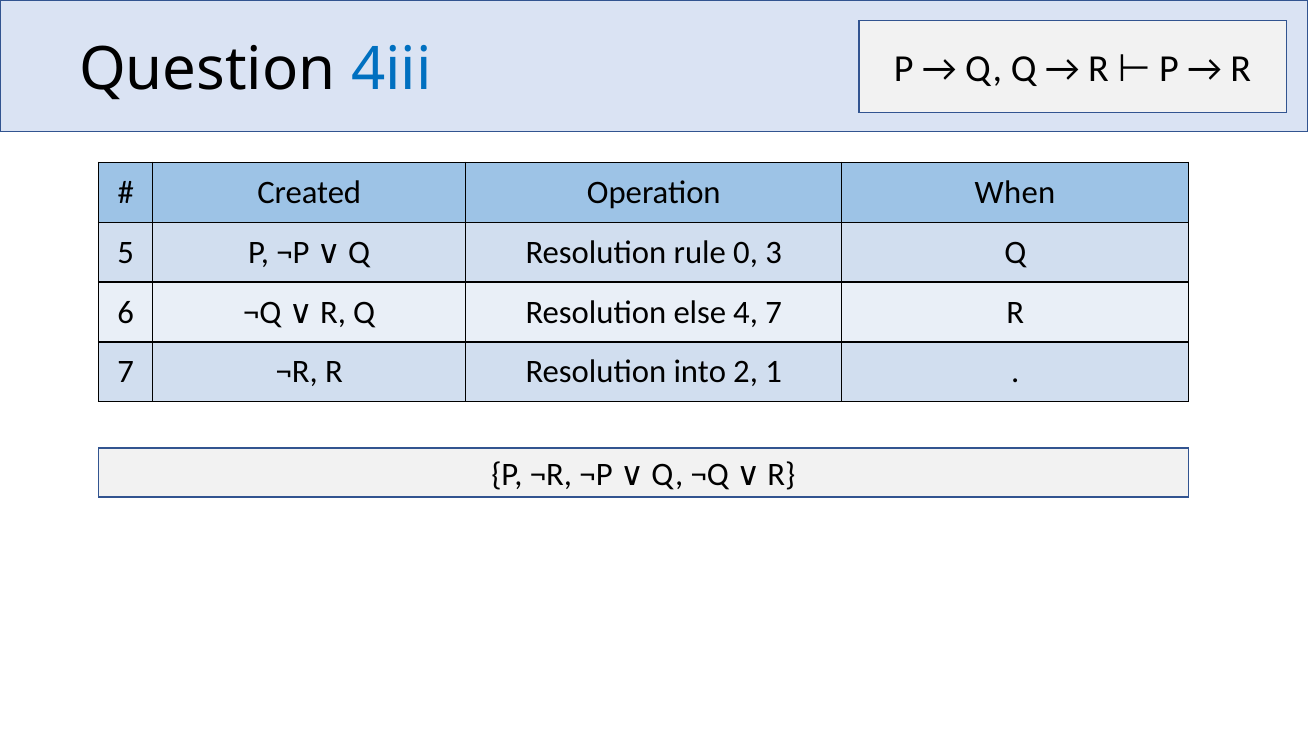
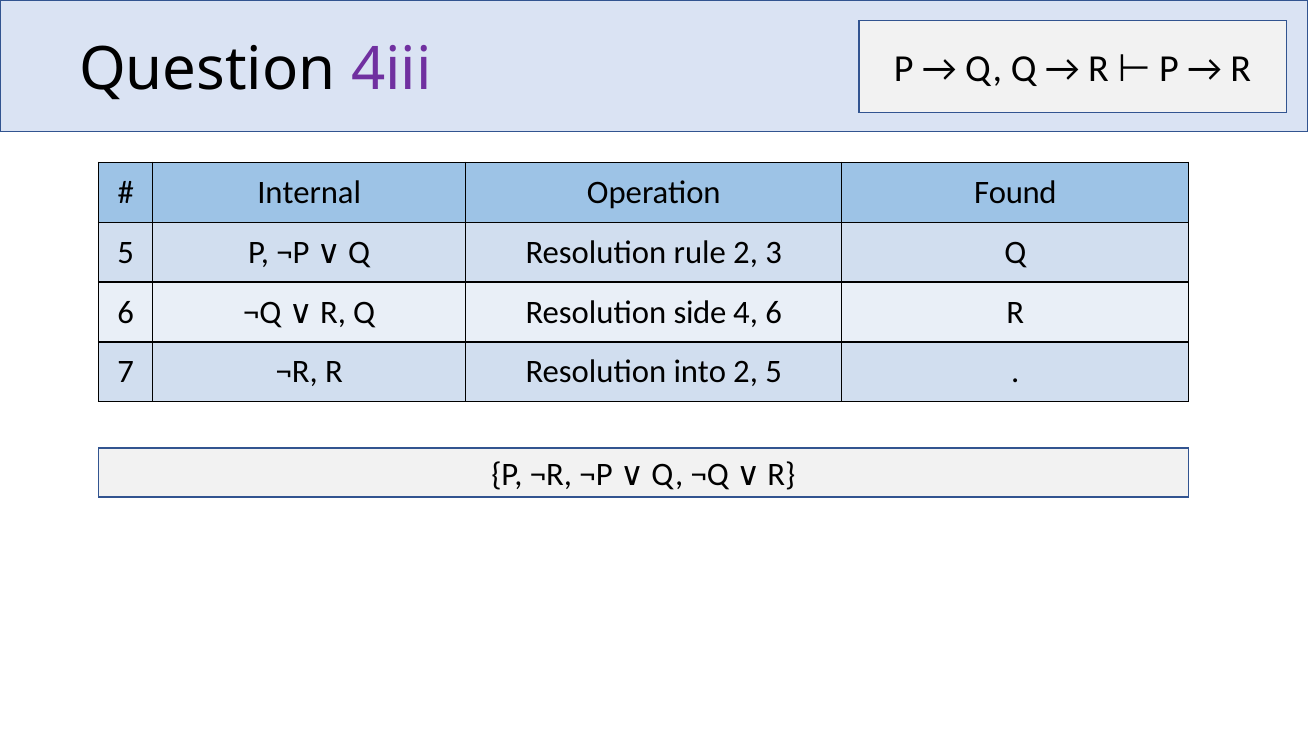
4iii colour: blue -> purple
Created: Created -> Internal
When: When -> Found
rule 0: 0 -> 2
else: else -> side
4 7: 7 -> 6
2 1: 1 -> 5
